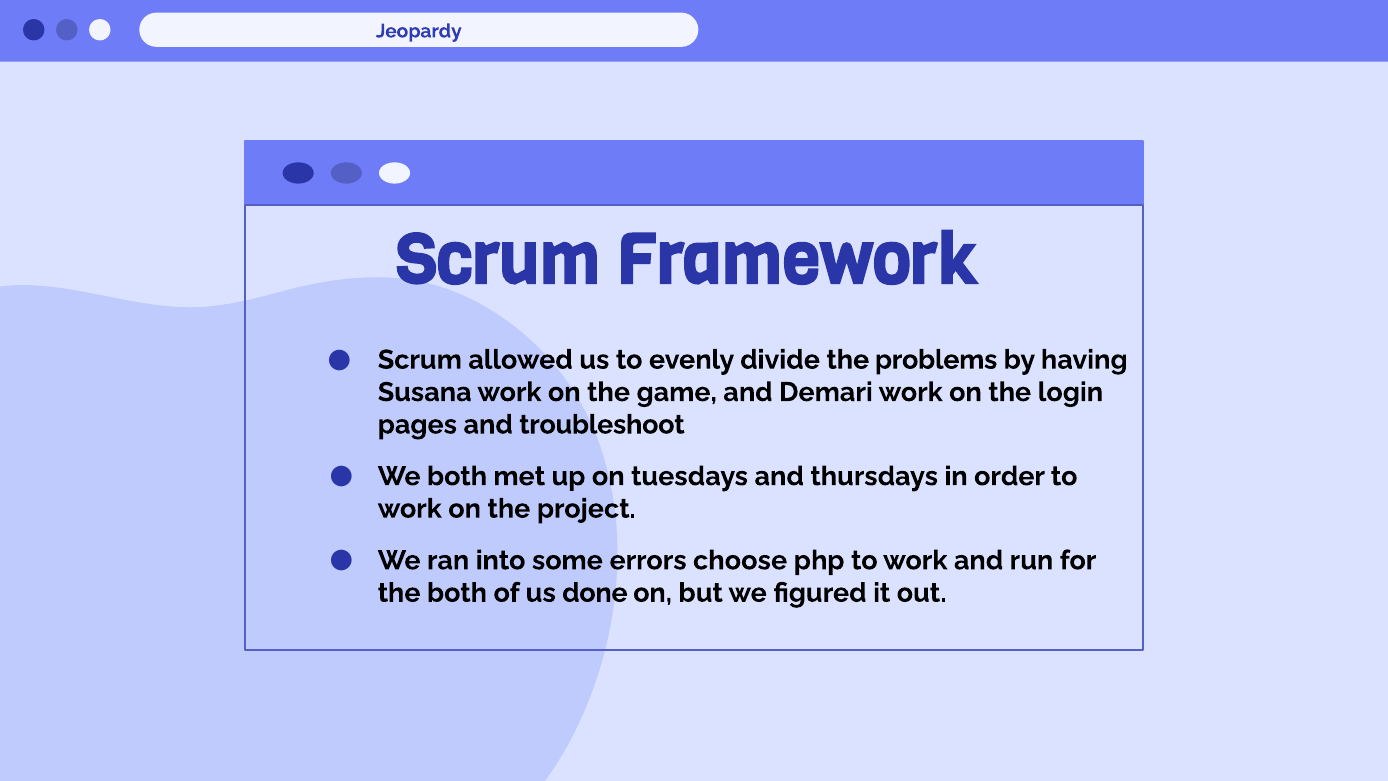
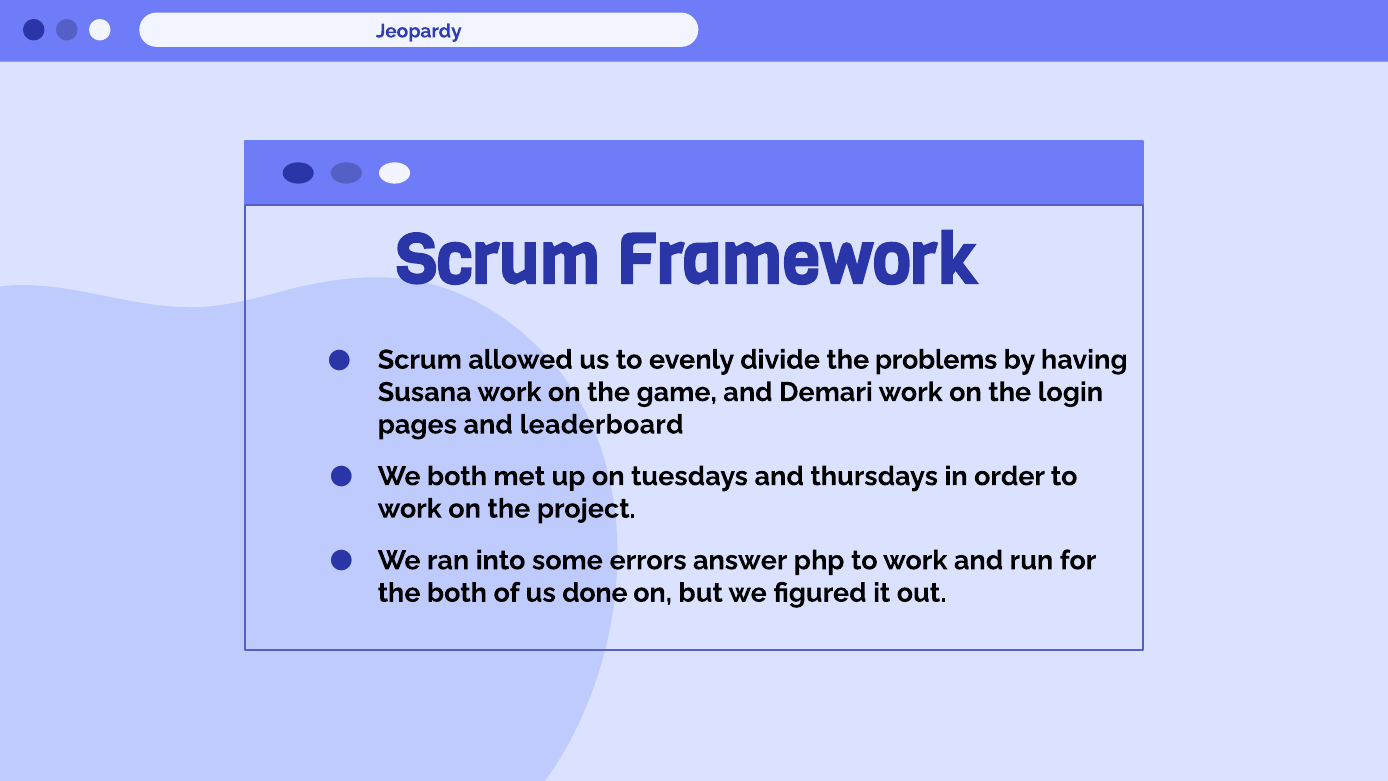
troubleshoot: troubleshoot -> leaderboard
choose: choose -> answer
